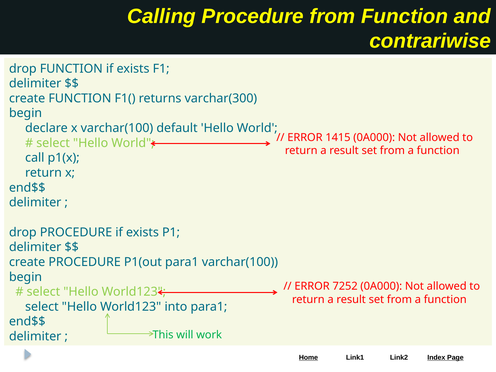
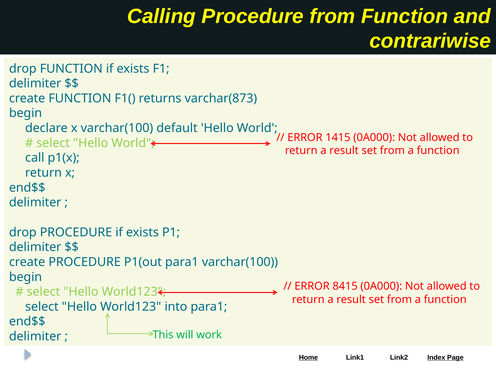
varchar(300: varchar(300 -> varchar(873
7252: 7252 -> 8415
